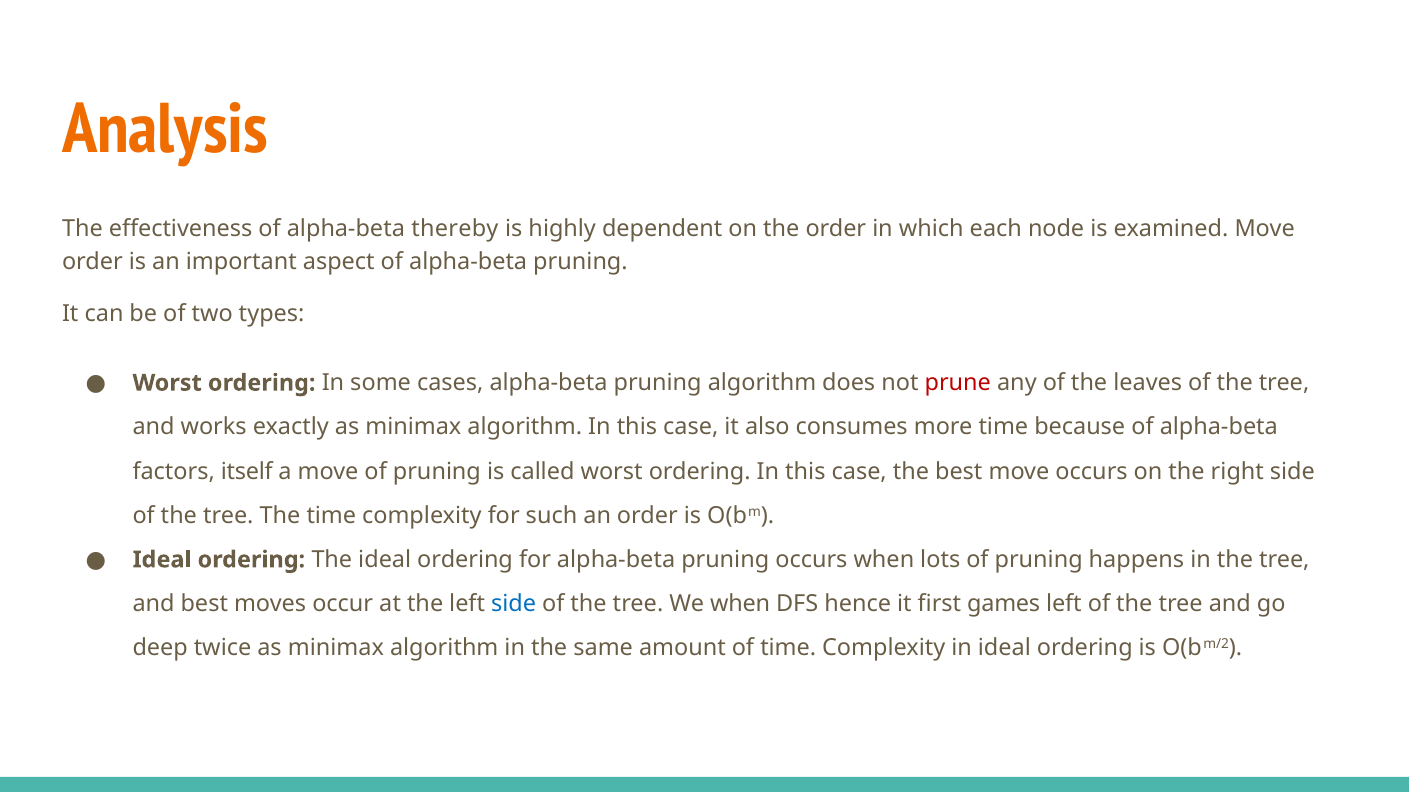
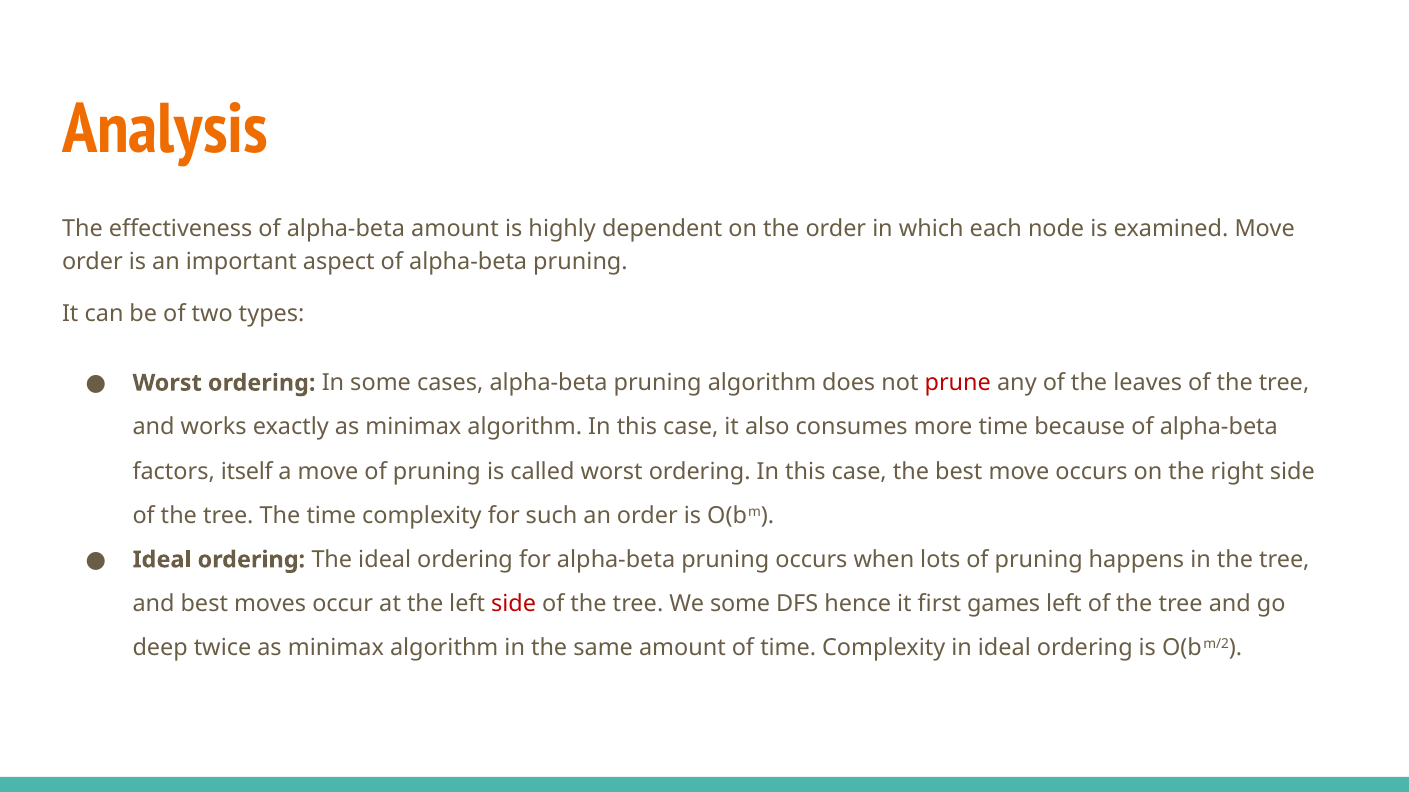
alpha-beta thereby: thereby -> amount
side at (514, 604) colour: blue -> red
We when: when -> some
